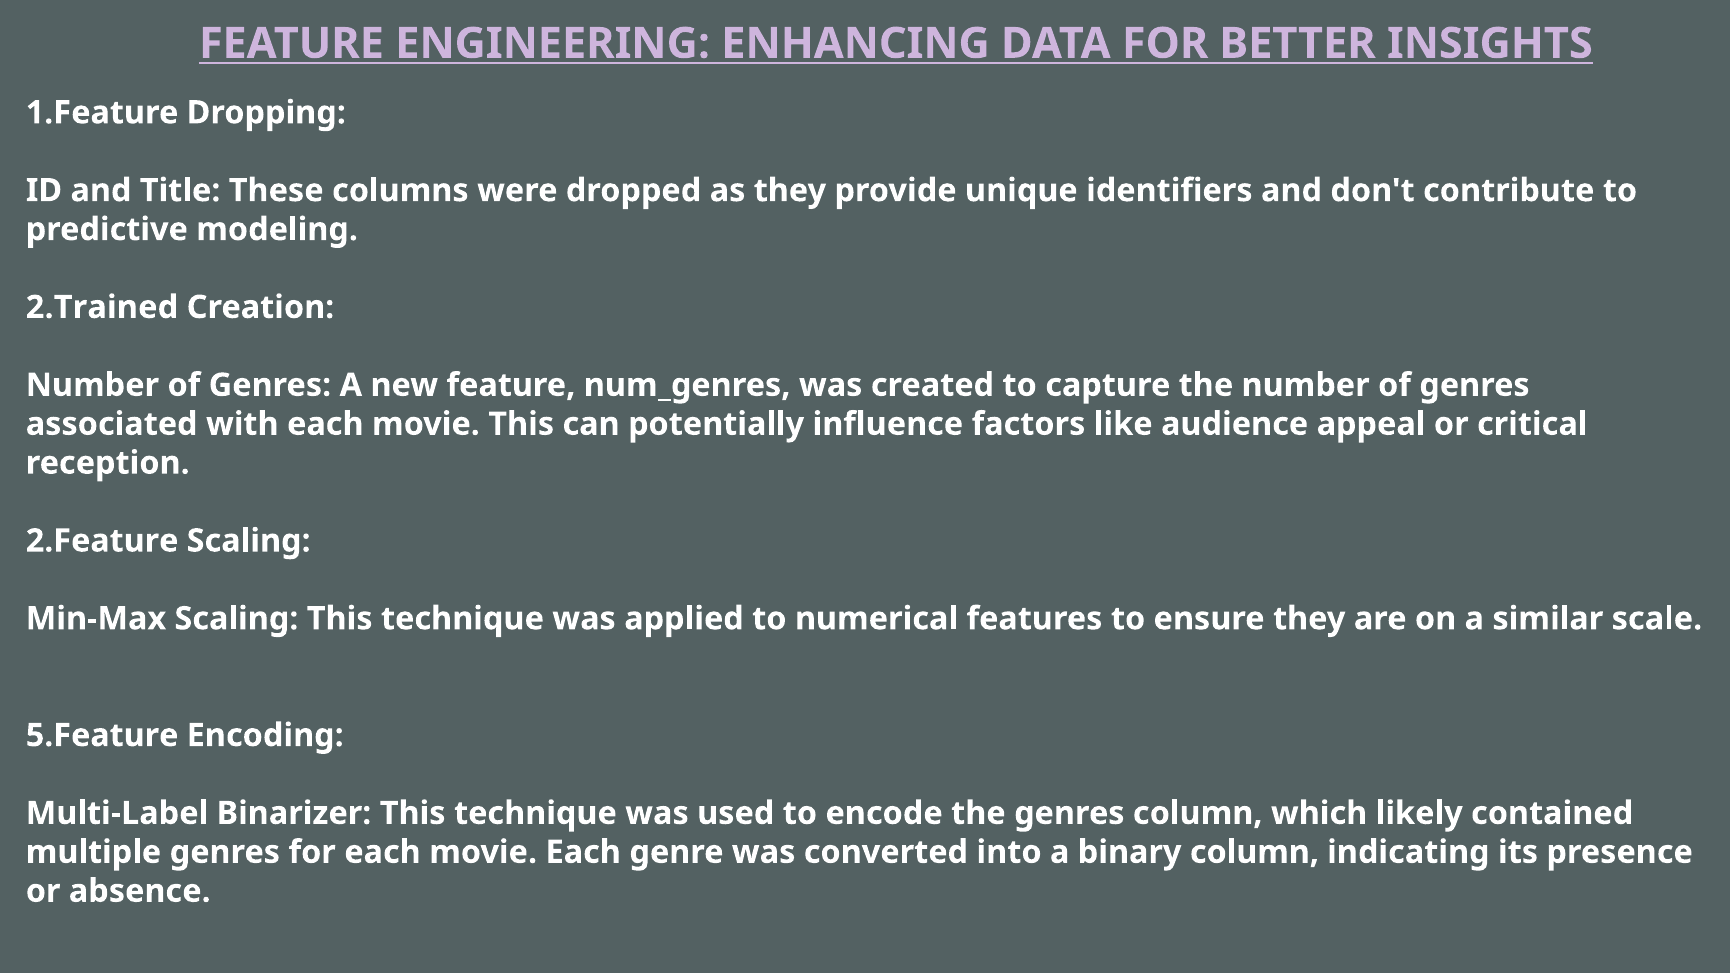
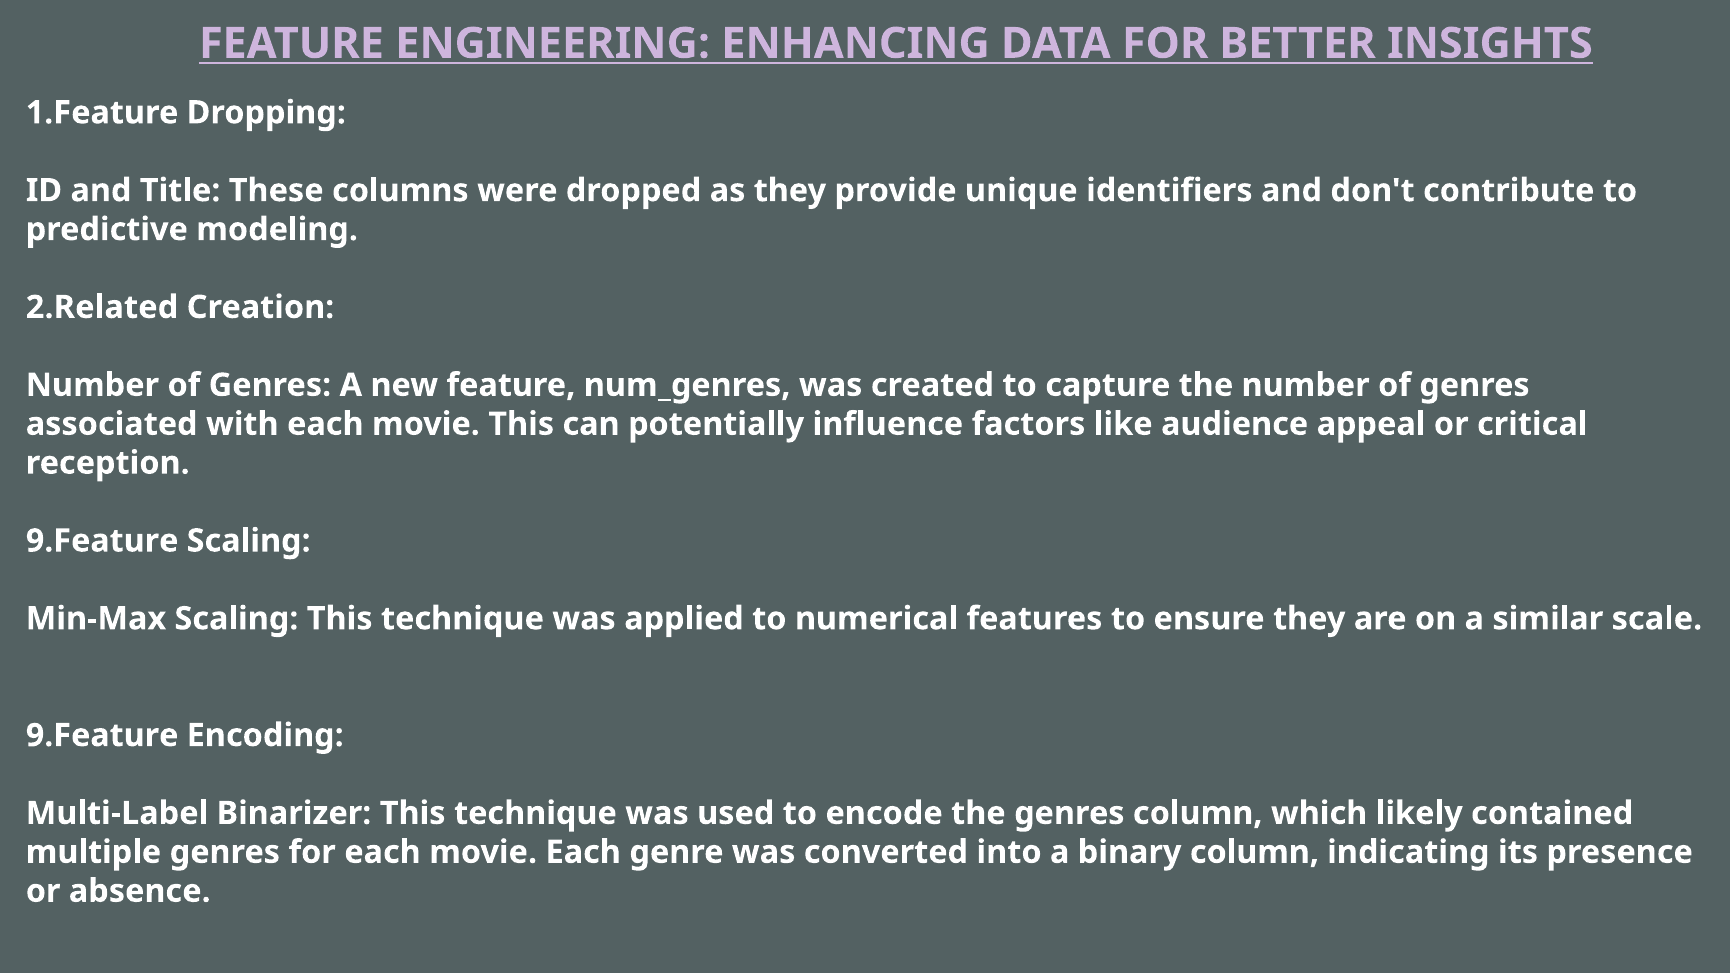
2.Trained: 2.Trained -> 2.Related
2.Feature at (102, 541): 2.Feature -> 9.Feature
5.Feature at (102, 736): 5.Feature -> 9.Feature
